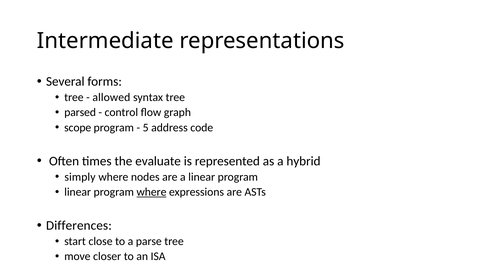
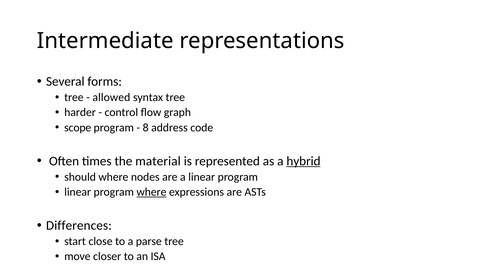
parsed: parsed -> harder
5: 5 -> 8
evaluate: evaluate -> material
hybrid underline: none -> present
simply: simply -> should
